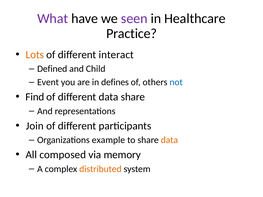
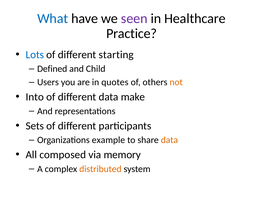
What colour: purple -> blue
Lots colour: orange -> blue
interact: interact -> starting
Event: Event -> Users
defines: defines -> quotes
not colour: blue -> orange
Find: Find -> Into
data share: share -> make
Join: Join -> Sets
